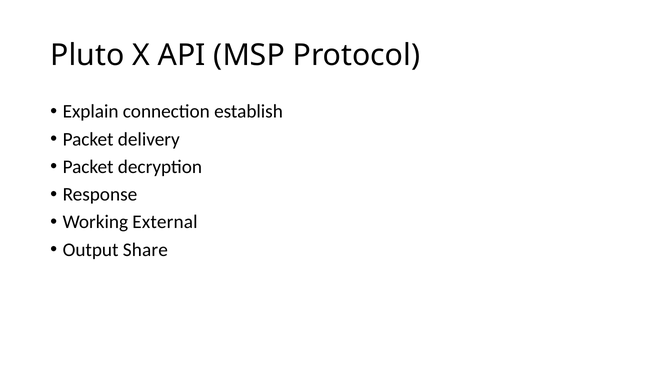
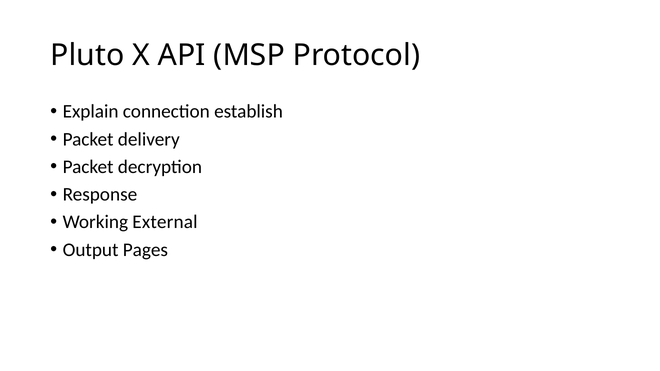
Share: Share -> Pages
